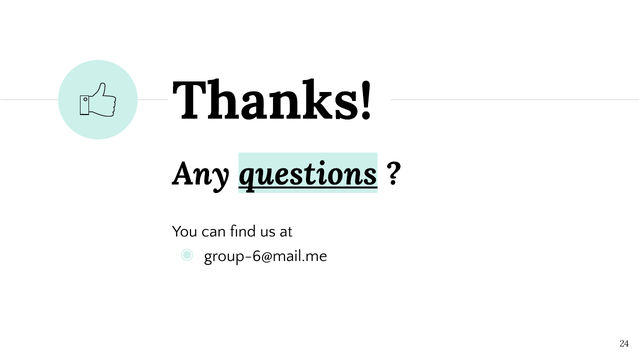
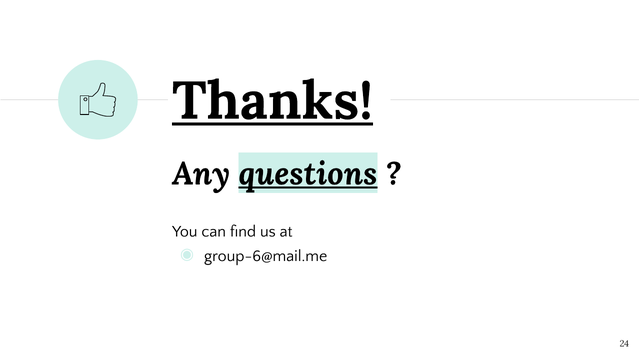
Thanks underline: none -> present
